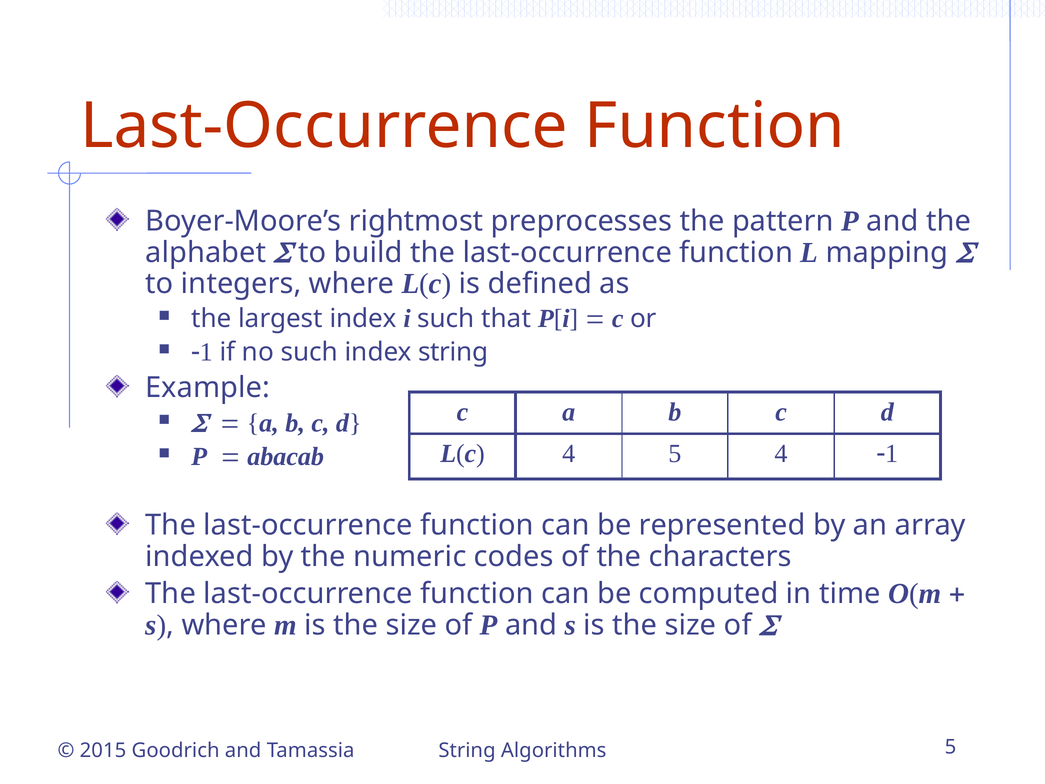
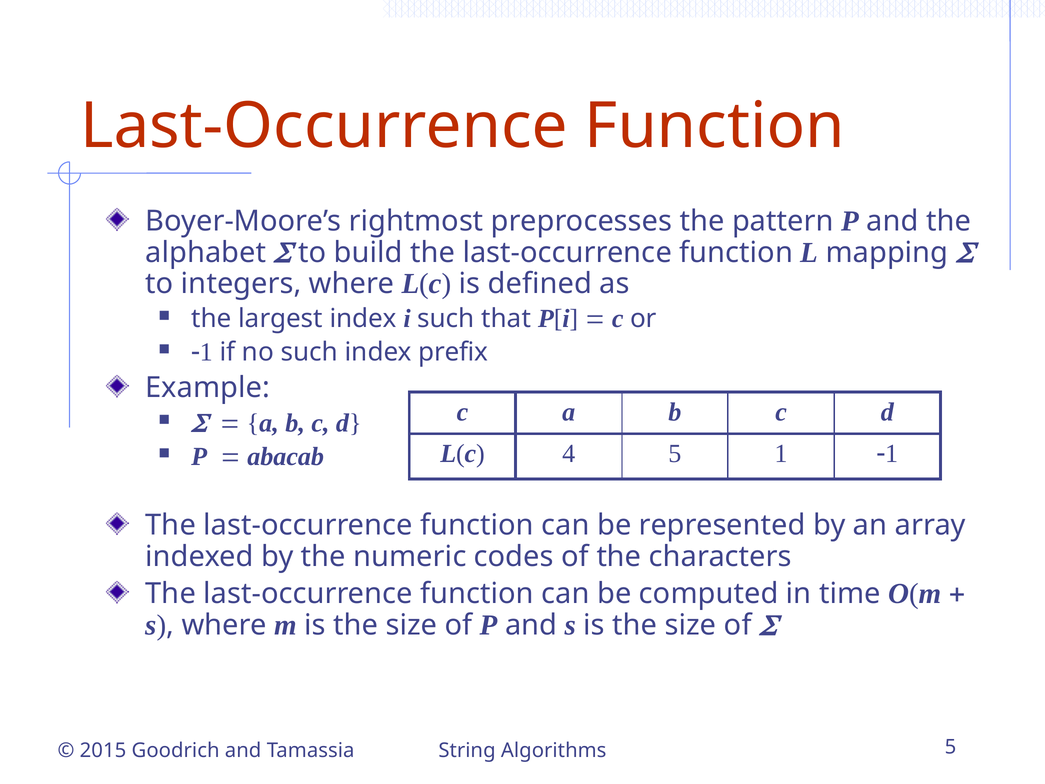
index string: string -> prefix
5 4: 4 -> 1
